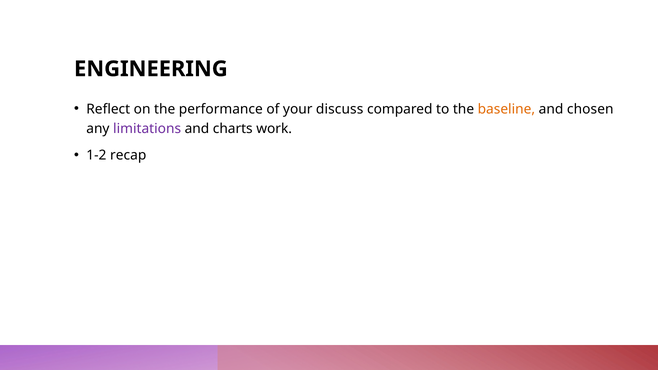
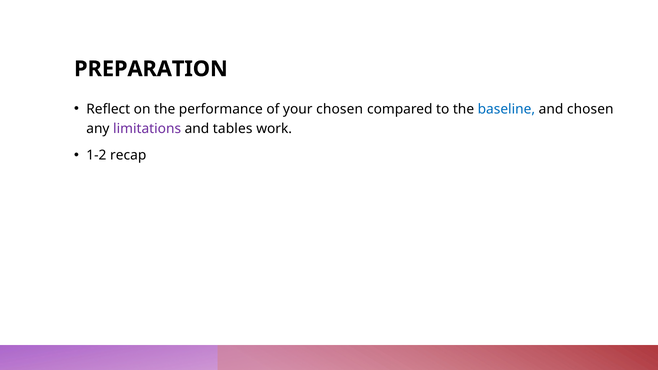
ENGINEERING: ENGINEERING -> PREPARATION
your discuss: discuss -> chosen
baseline colour: orange -> blue
charts: charts -> tables
